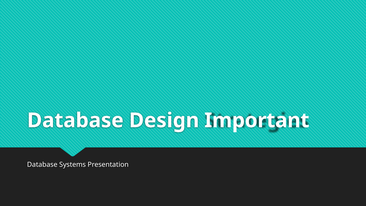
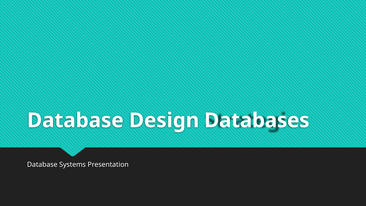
Important: Important -> Databases
